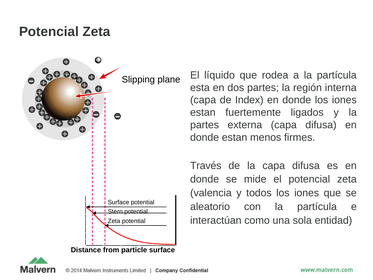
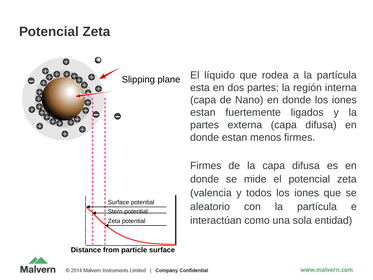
Index: Index -> Nano
Través at (206, 165): Través -> Firmes
